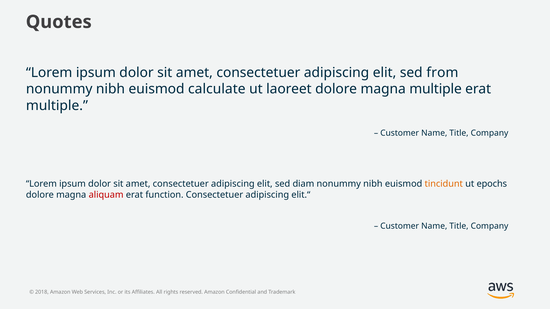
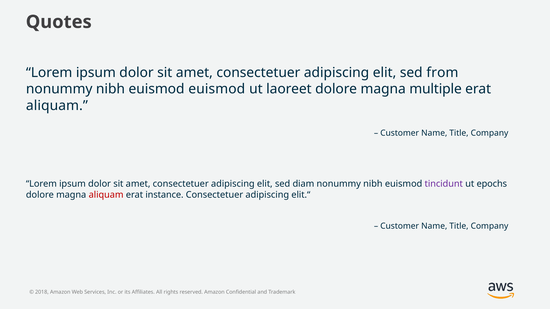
euismod calculate: calculate -> euismod
multiple at (57, 106): multiple -> aliquam
tincidunt colour: orange -> purple
function: function -> instance
